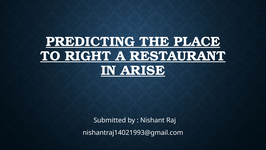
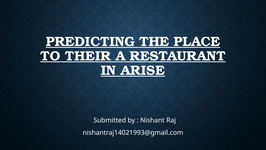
RIGHT: RIGHT -> THEIR
